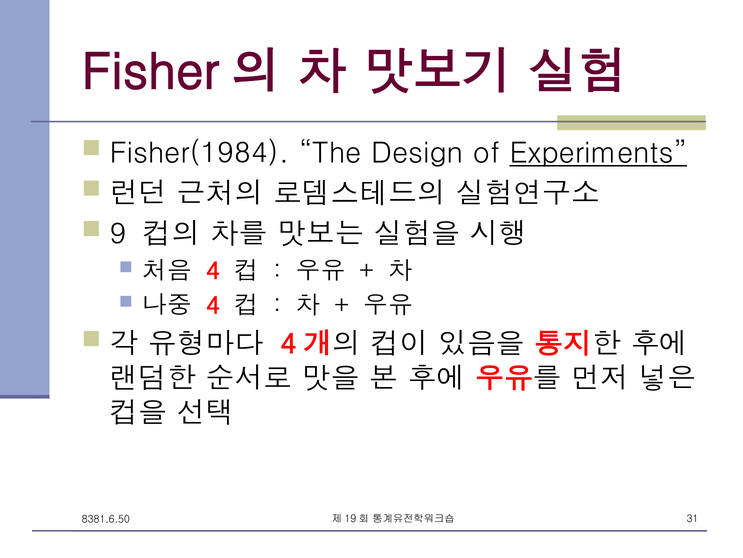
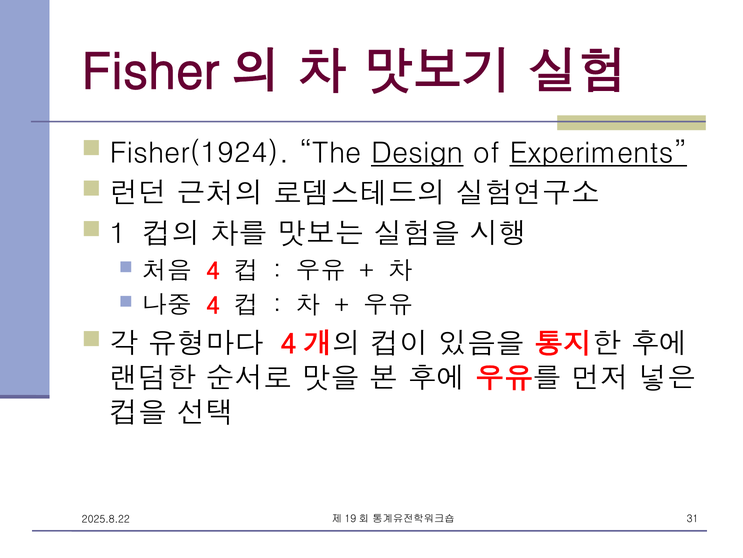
Fisher(1984: Fisher(1984 -> Fisher(1924
Design underline: none -> present
9: 9 -> 1
8381.6.50: 8381.6.50 -> 2025.8.22
